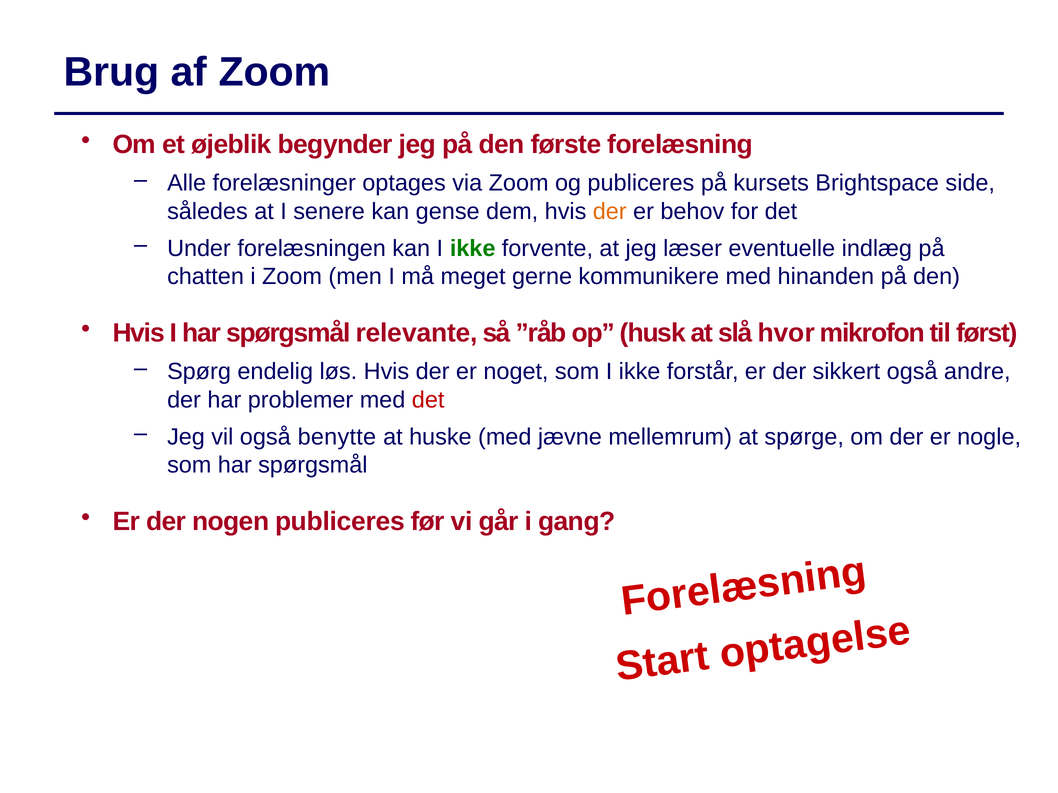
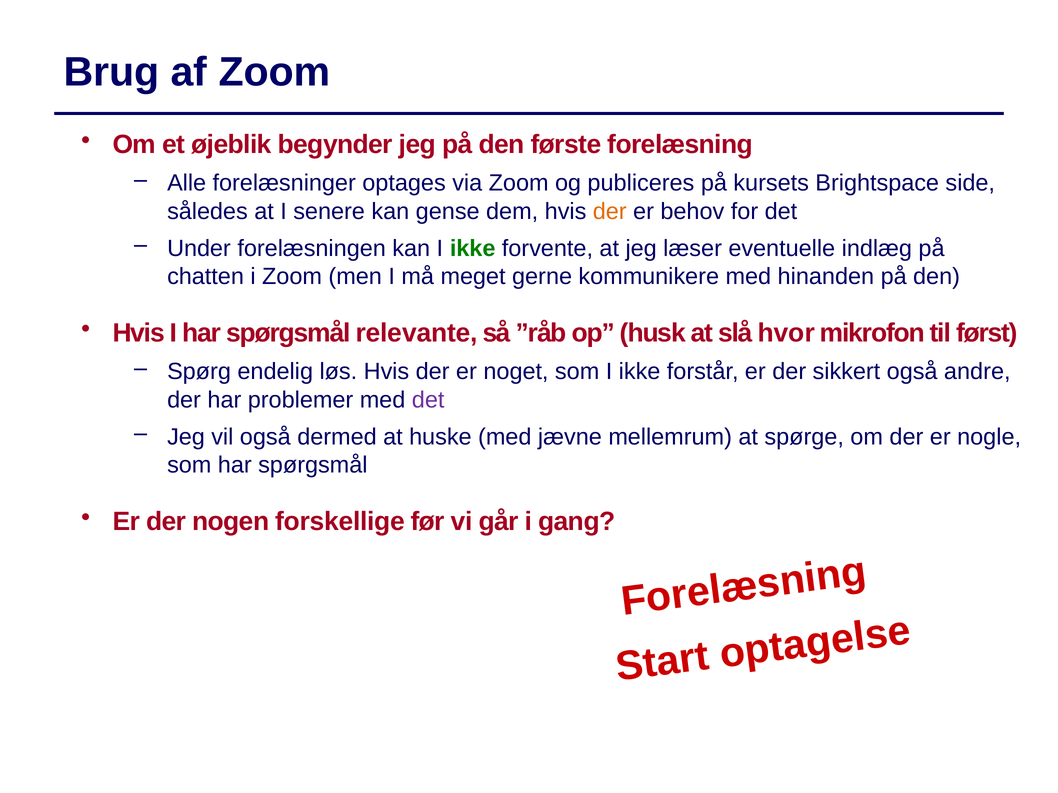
det at (428, 400) colour: red -> purple
benytte: benytte -> dermed
nogen publiceres: publiceres -> forskellige
